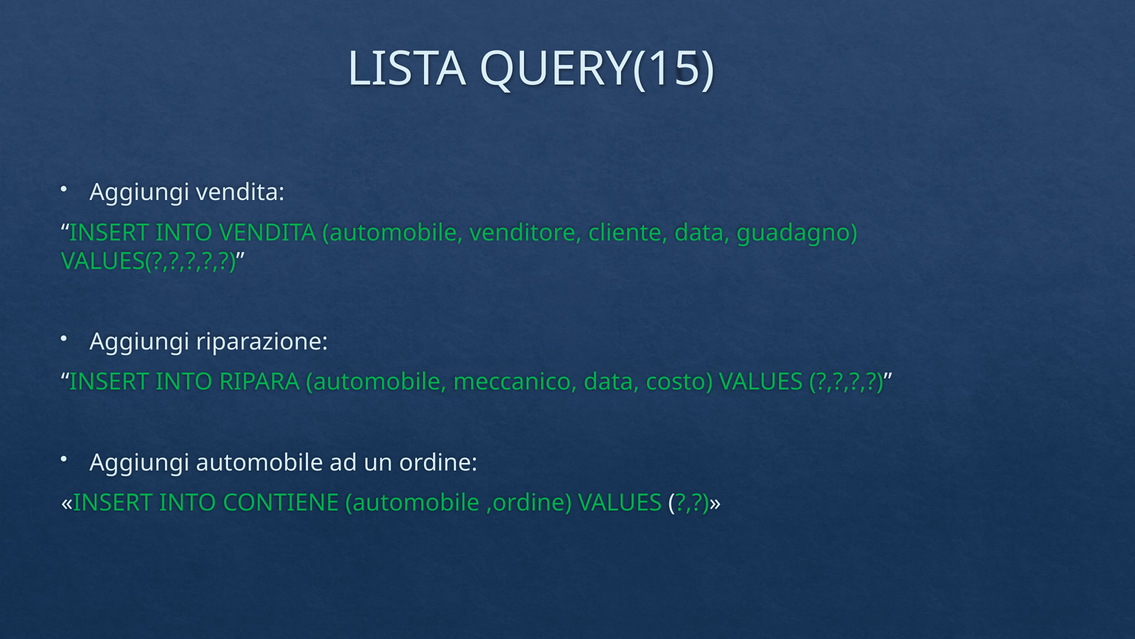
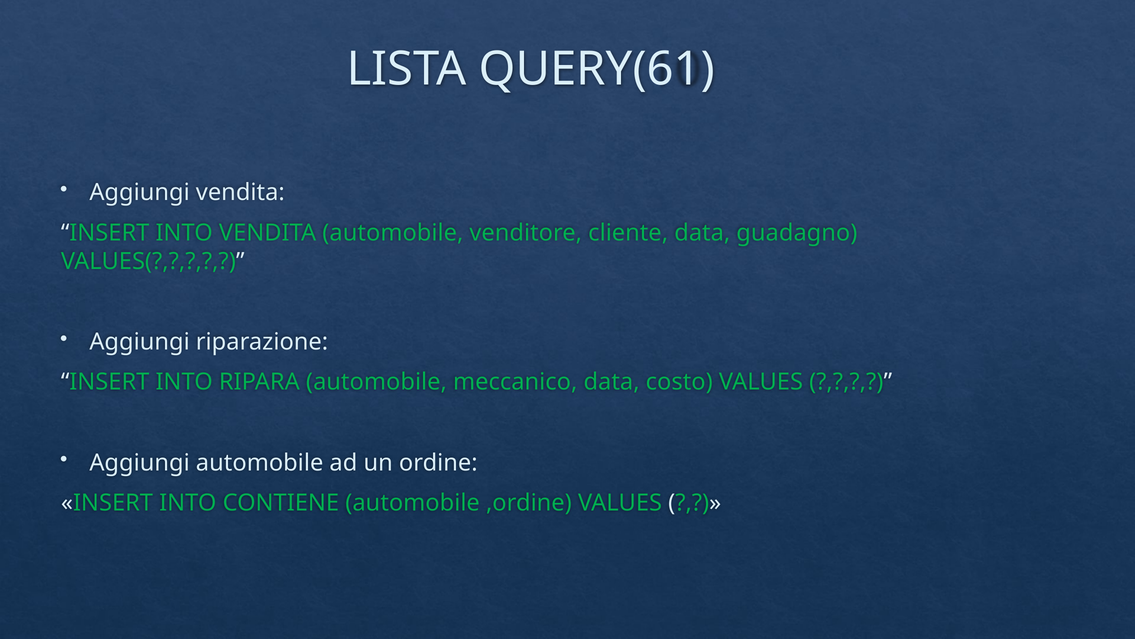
QUERY(15: QUERY(15 -> QUERY(61
